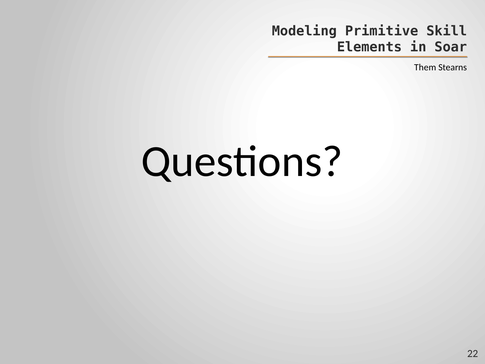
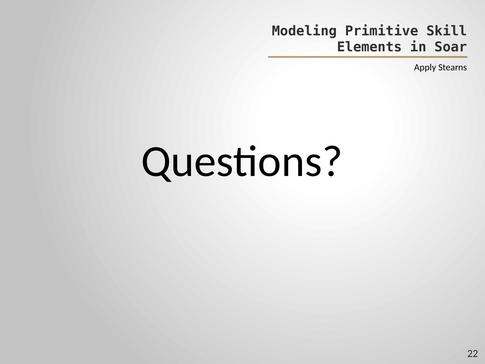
Them: Them -> Apply
